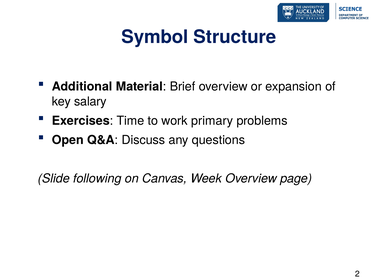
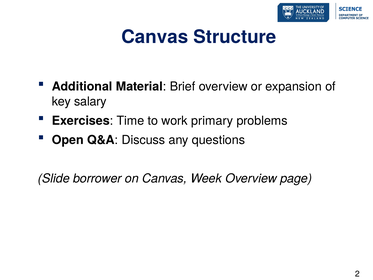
Symbol at (155, 37): Symbol -> Canvas
following: following -> borrower
